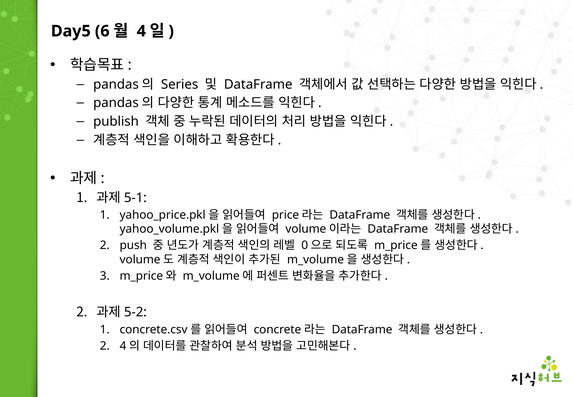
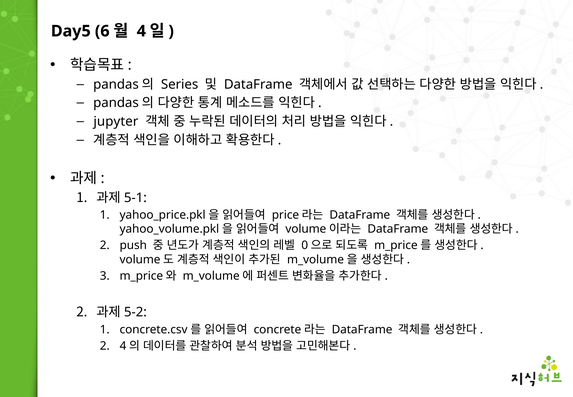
publish: publish -> jupyter
